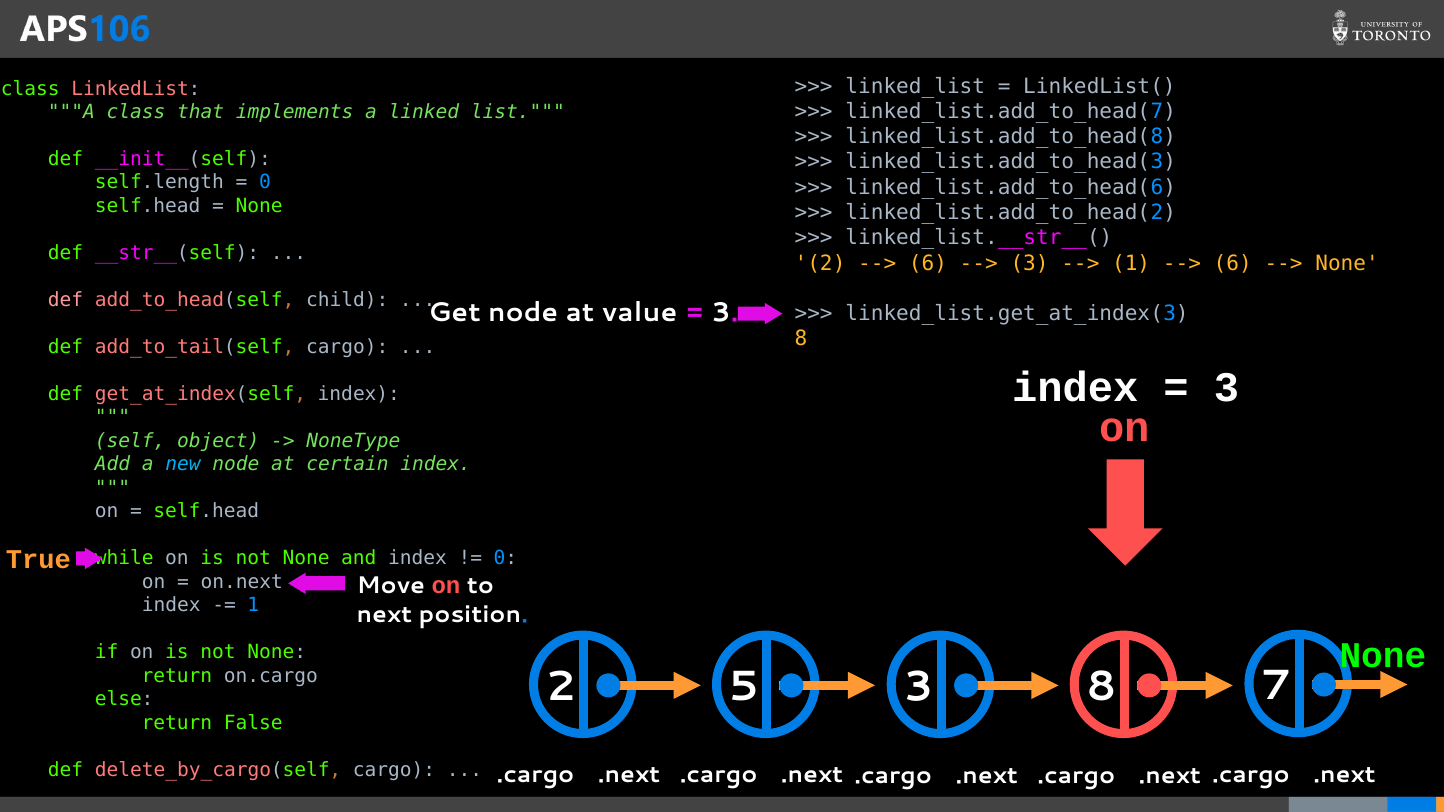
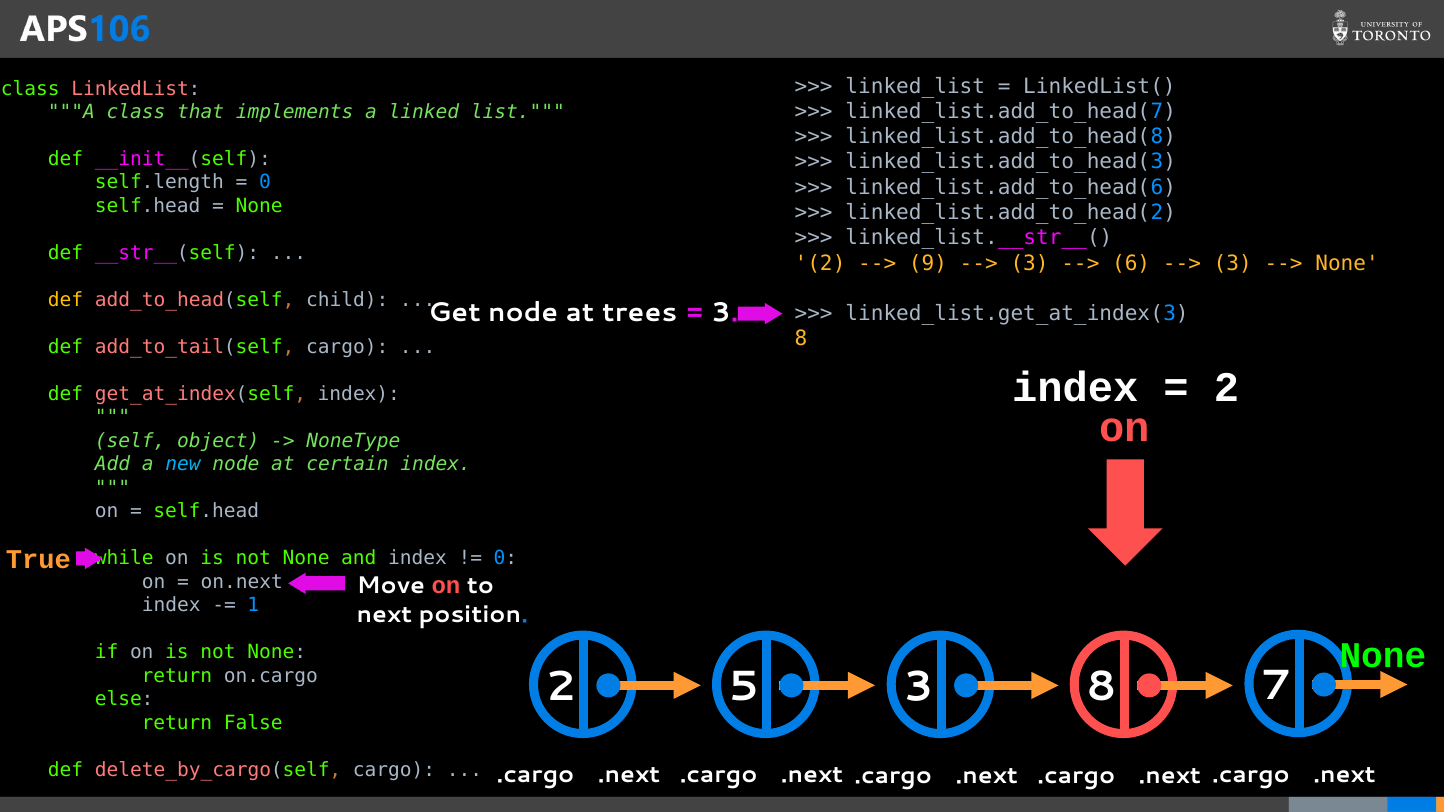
6 at (928, 263): 6 -> 9
1 at (1131, 263): 1 -> 6
6 at (1233, 263): 6 -> 3
def at (66, 300) colour: pink -> yellow
value: value -> trees
3 at (1227, 388): 3 -> 2
